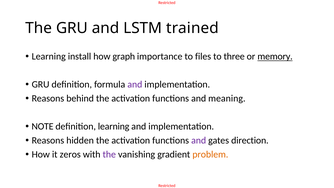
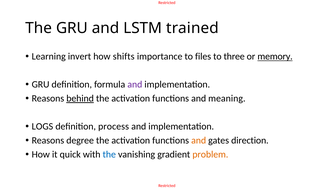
install: install -> invert
graph: graph -> shifts
behind underline: none -> present
NOTE: NOTE -> LOGS
definition learning: learning -> process
hidden: hidden -> degree
and at (199, 140) colour: purple -> orange
zeros: zeros -> quick
the at (109, 154) colour: purple -> blue
